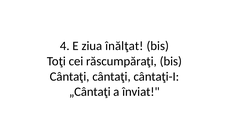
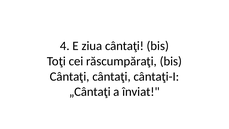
ziua înălţat: înălţat -> cântaţi
